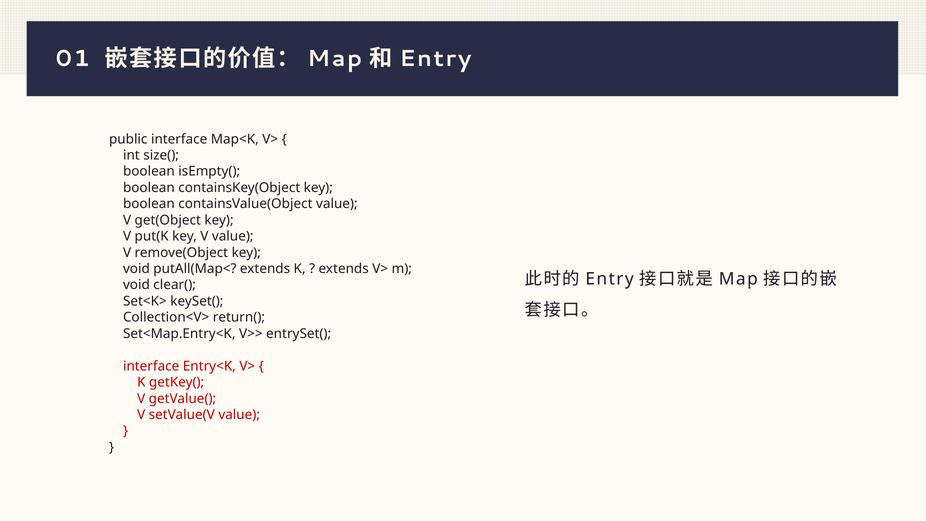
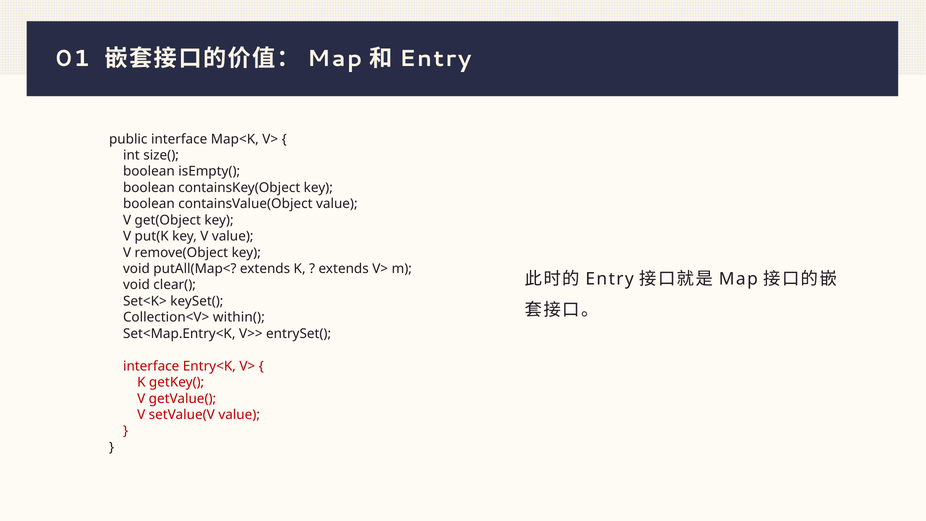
return(: return( -> within(
